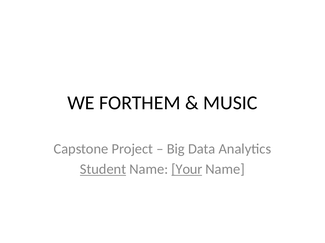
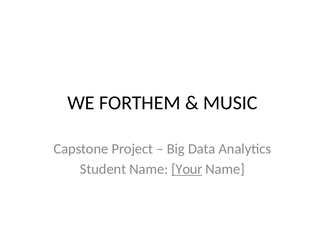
Student underline: present -> none
